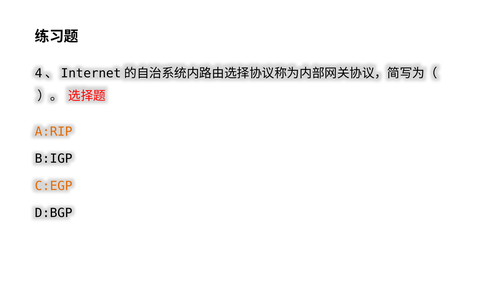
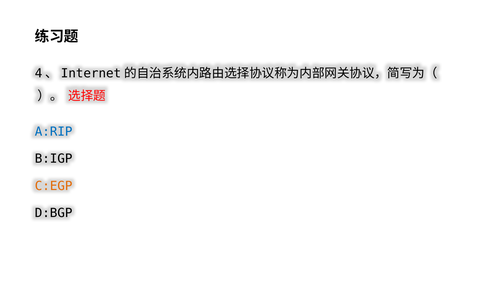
A:RIP colour: orange -> blue
